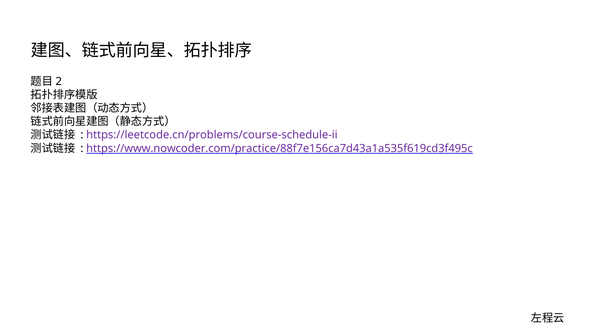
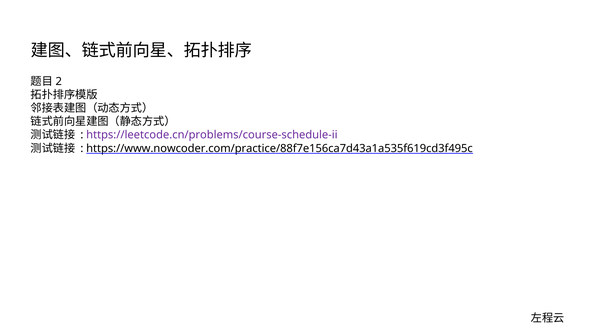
https://www.nowcoder.com/practice/88f7e156ca7d43a1a535f619cd3f495c colour: purple -> black
